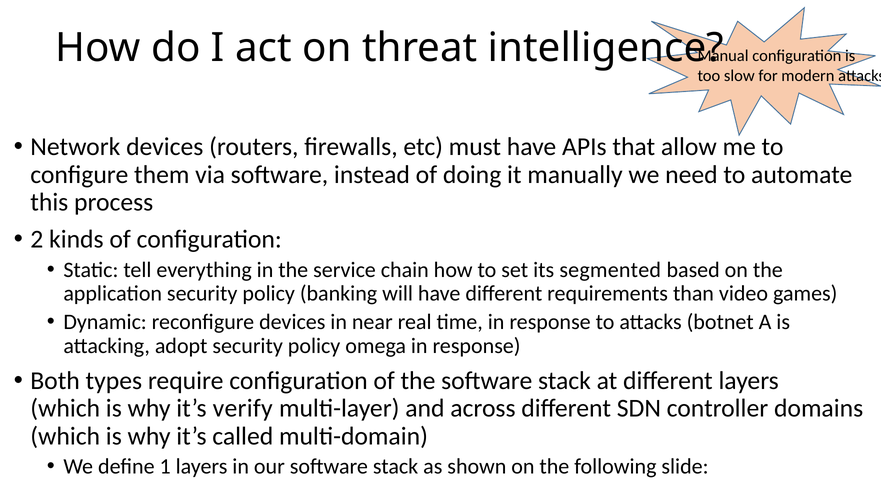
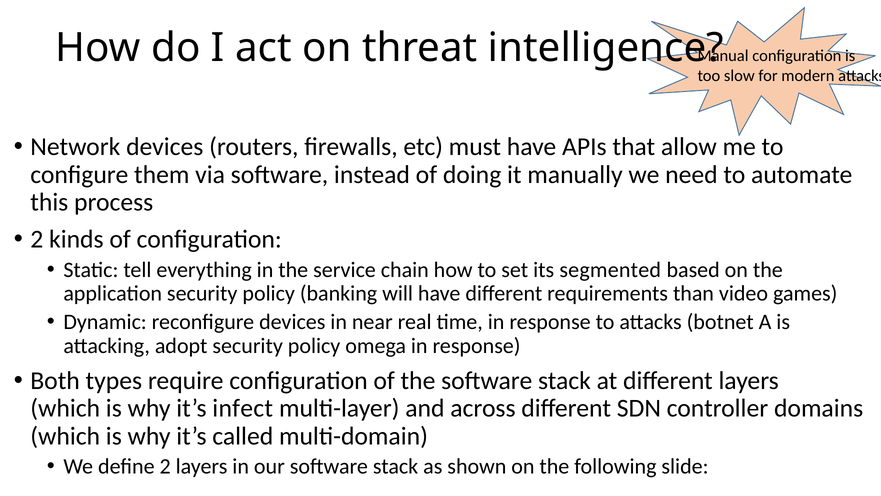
verify: verify -> infect
define 1: 1 -> 2
